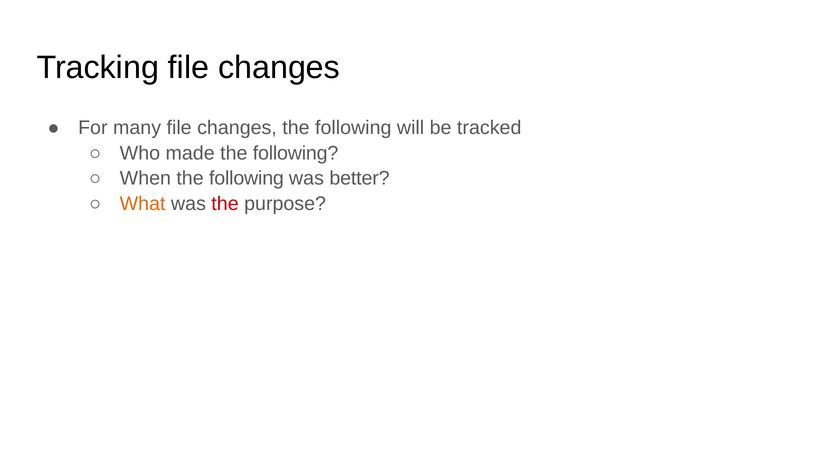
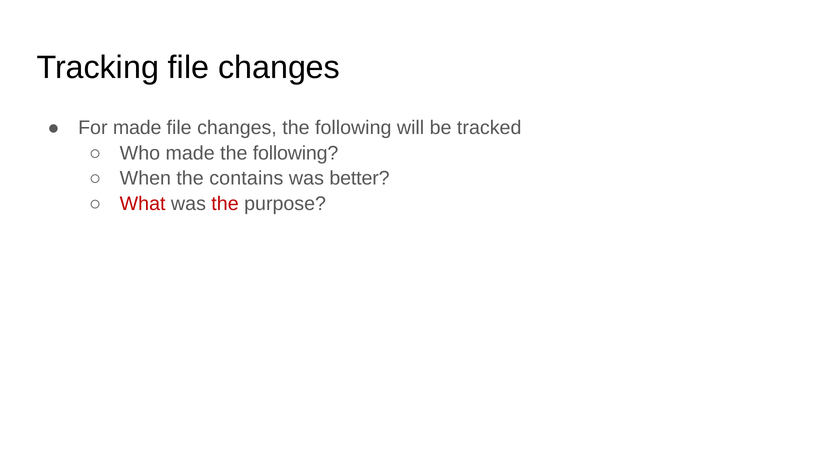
For many: many -> made
When the following: following -> contains
What colour: orange -> red
